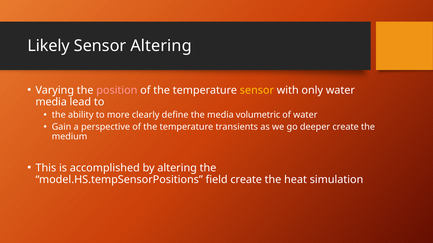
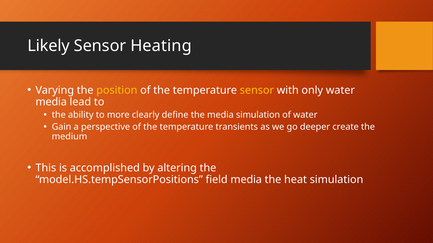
Sensor Altering: Altering -> Heating
position colour: pink -> yellow
media volumetric: volumetric -> simulation
field create: create -> media
